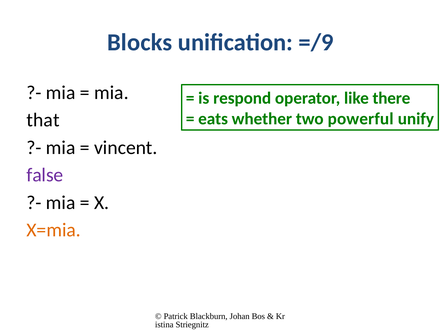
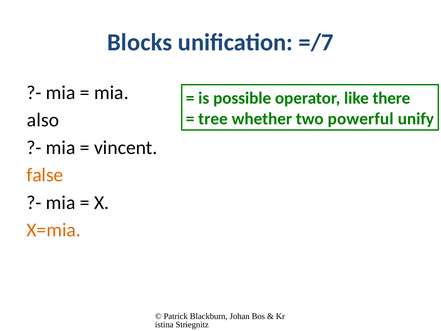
=/9: =/9 -> =/7
respond: respond -> possible
eats: eats -> tree
that: that -> also
false colour: purple -> orange
